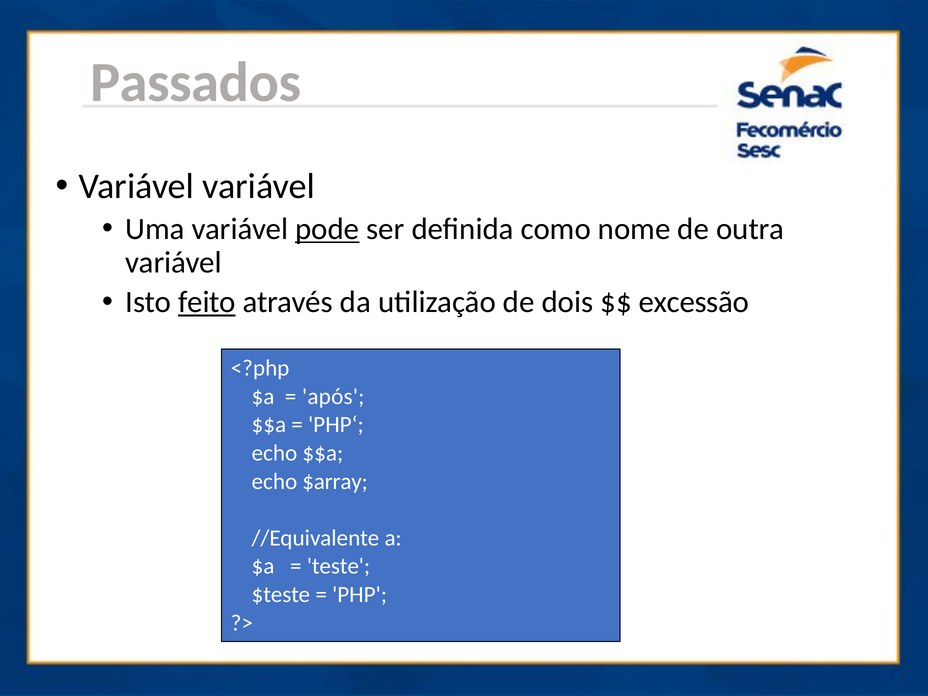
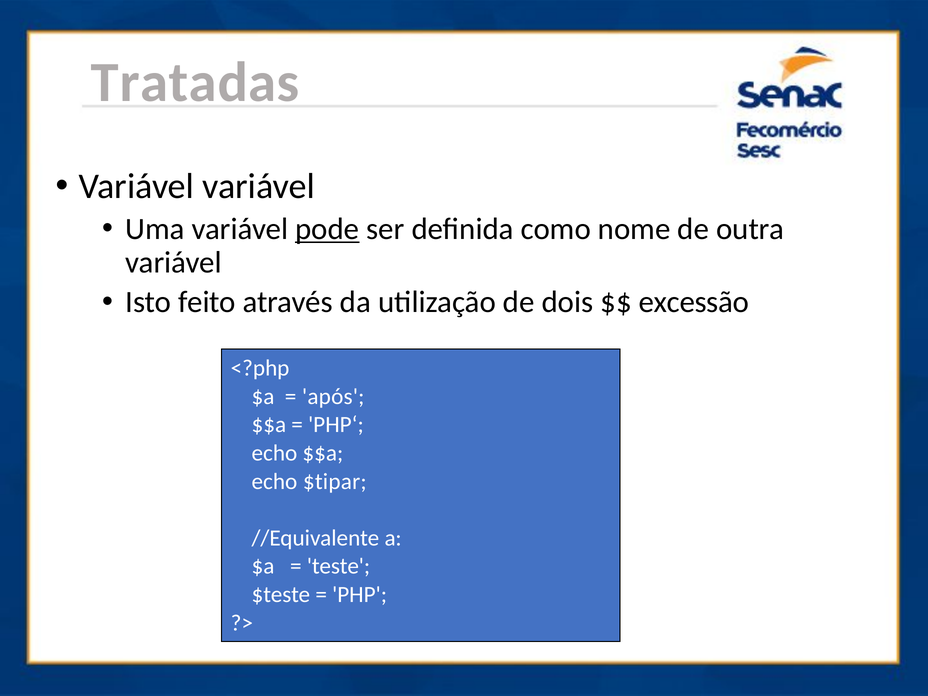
Passados: Passados -> Tratadas
feito underline: present -> none
$array: $array -> $tipar
